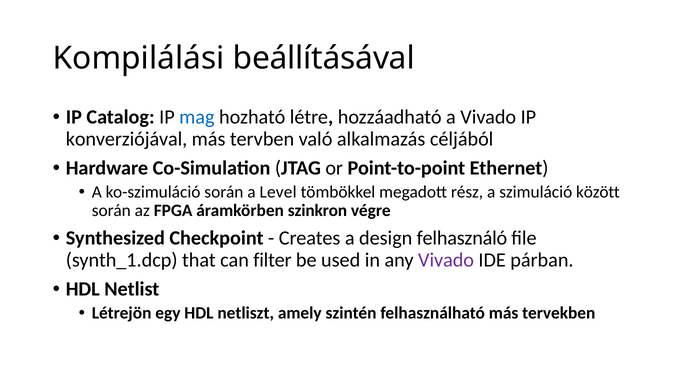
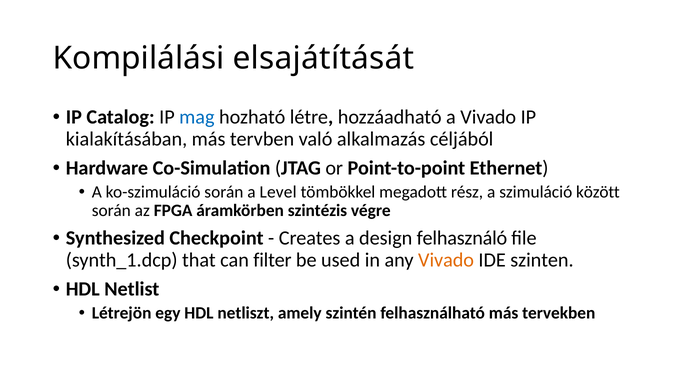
beállításával: beállításával -> elsajátítását
konverziójával: konverziójával -> kialakításában
szinkron: szinkron -> szintézis
Vivado at (446, 260) colour: purple -> orange
párban: párban -> szinten
